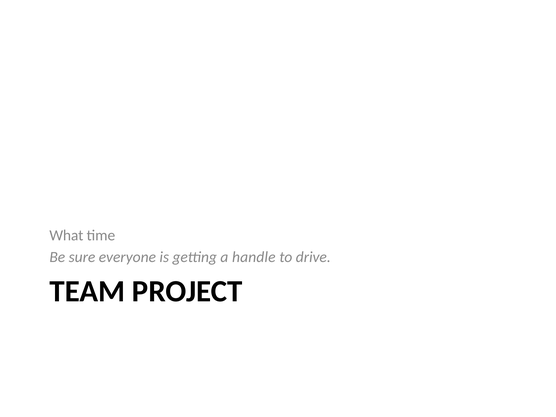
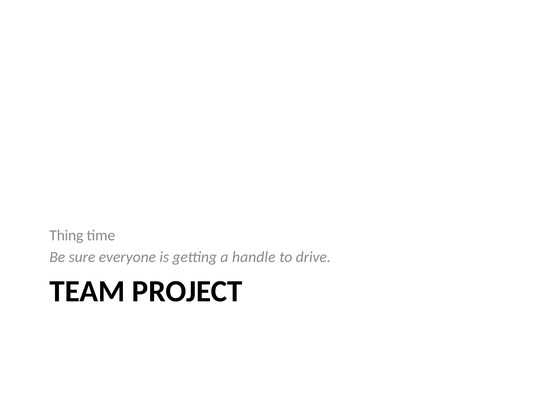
What: What -> Thing
